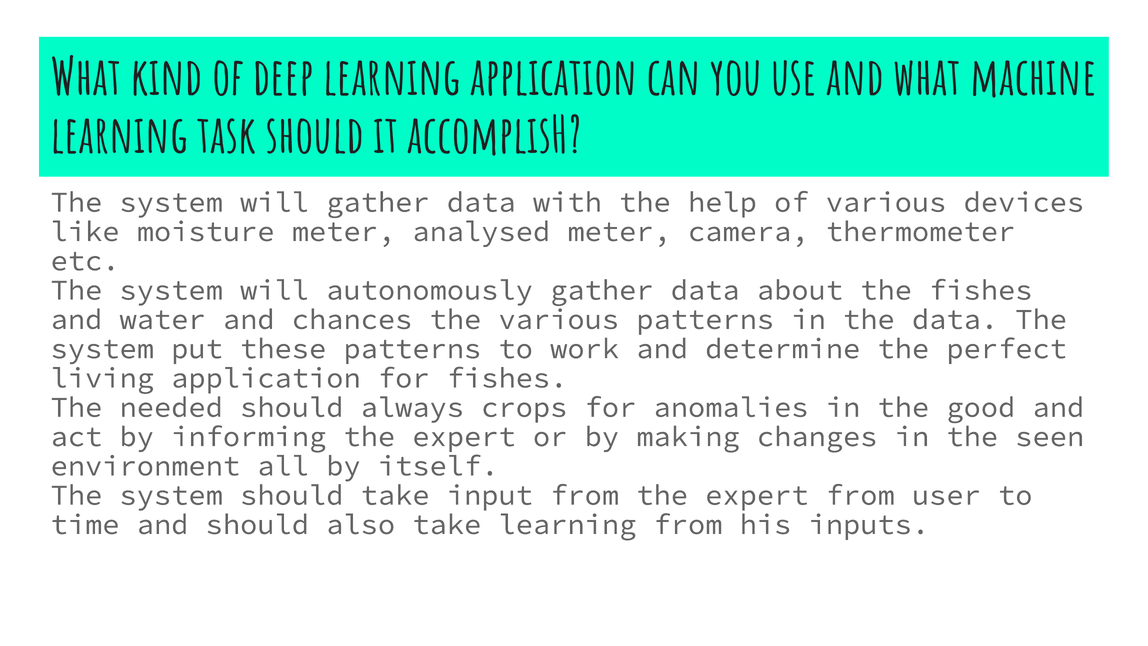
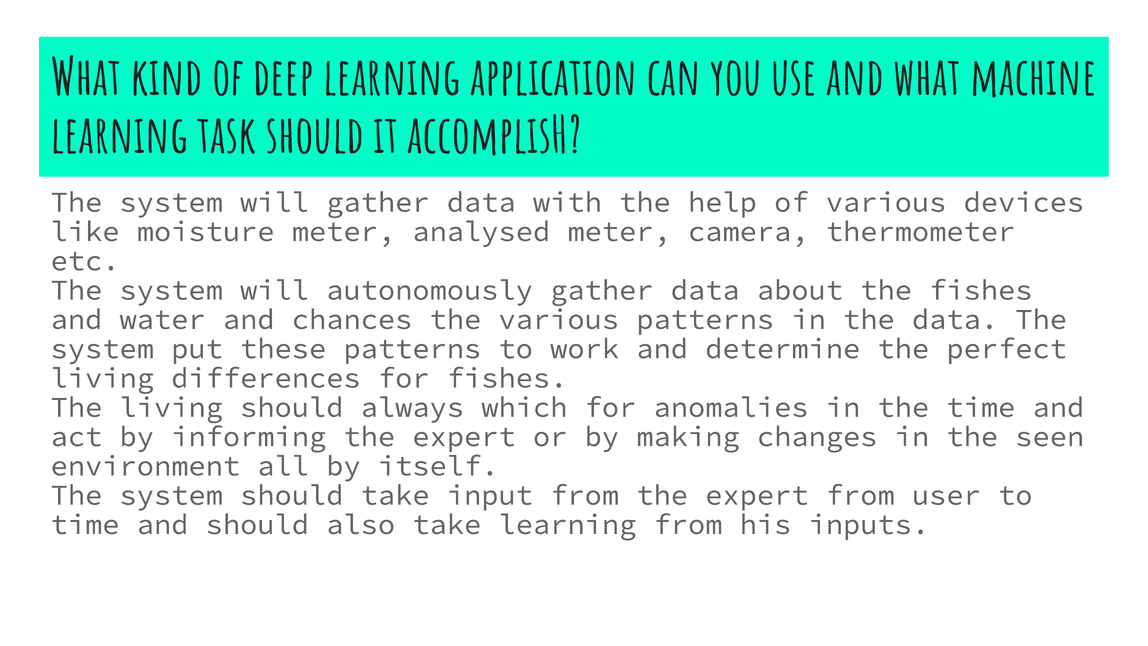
living application: application -> differences
The needed: needed -> living
crops: crops -> which
the good: good -> time
